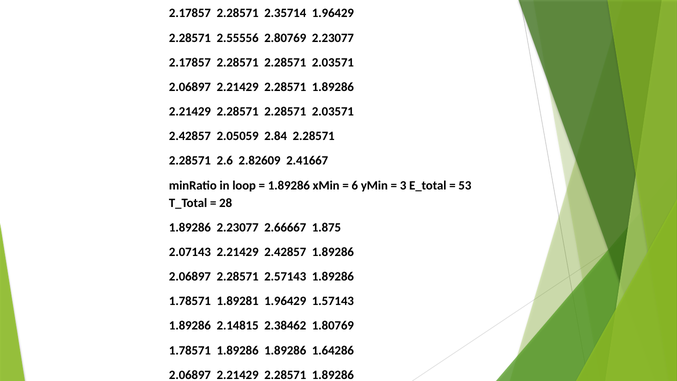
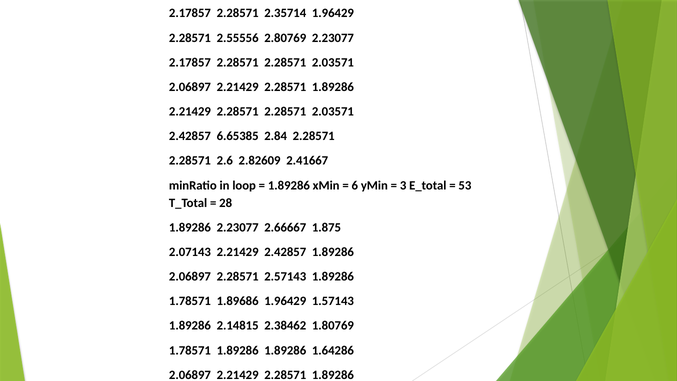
2.05059: 2.05059 -> 6.65385
1.89281: 1.89281 -> 1.89686
